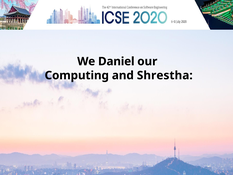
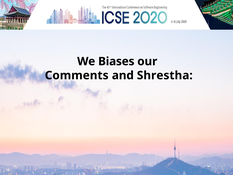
Daniel: Daniel -> Biases
Computing: Computing -> Comments
